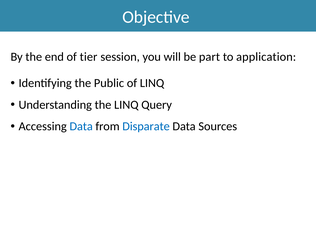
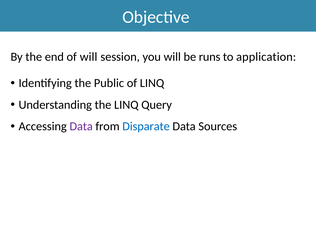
of tier: tier -> will
part: part -> runs
Data at (81, 126) colour: blue -> purple
